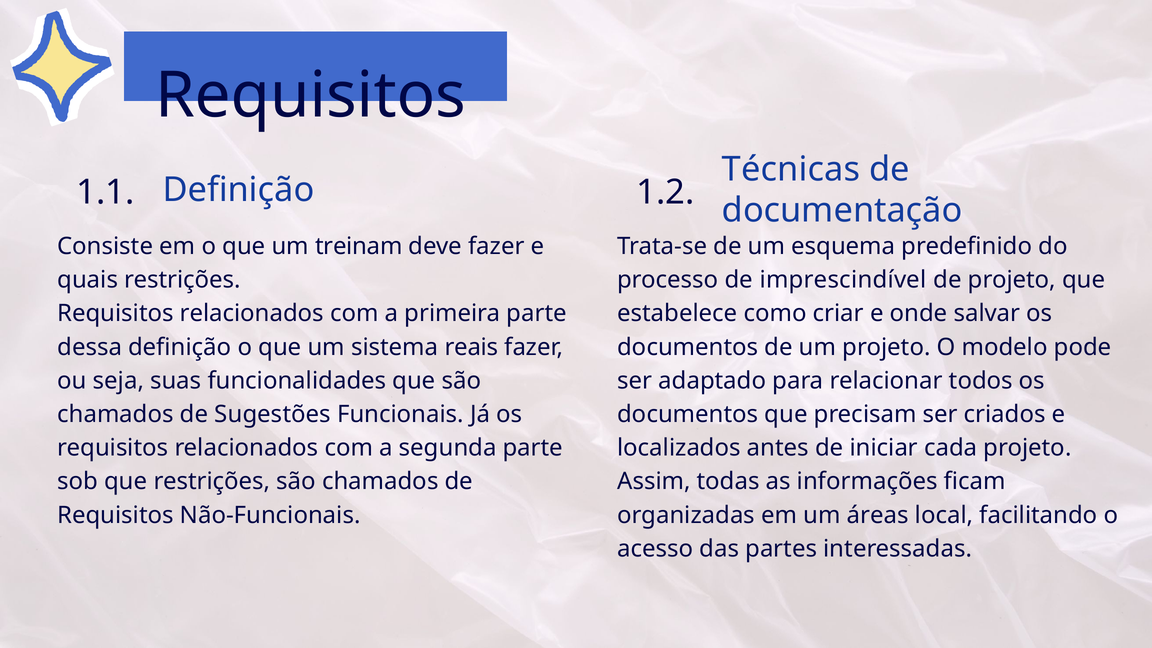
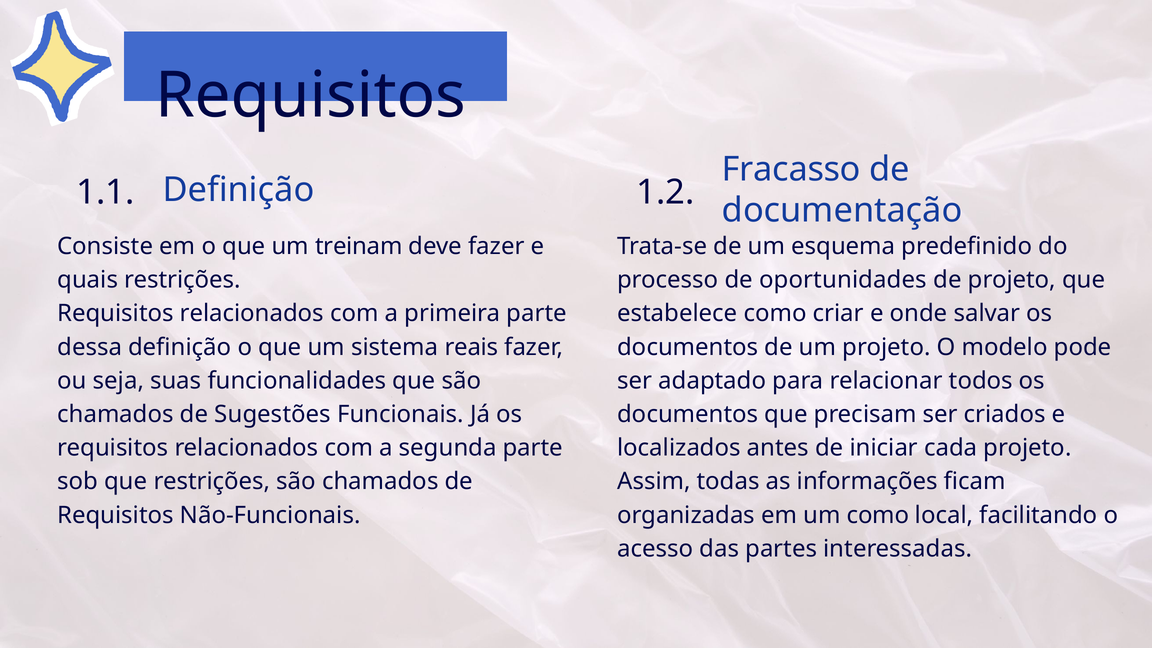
Técnicas: Técnicas -> Fracasso
imprescindível: imprescindível -> oportunidades
um áreas: áreas -> como
